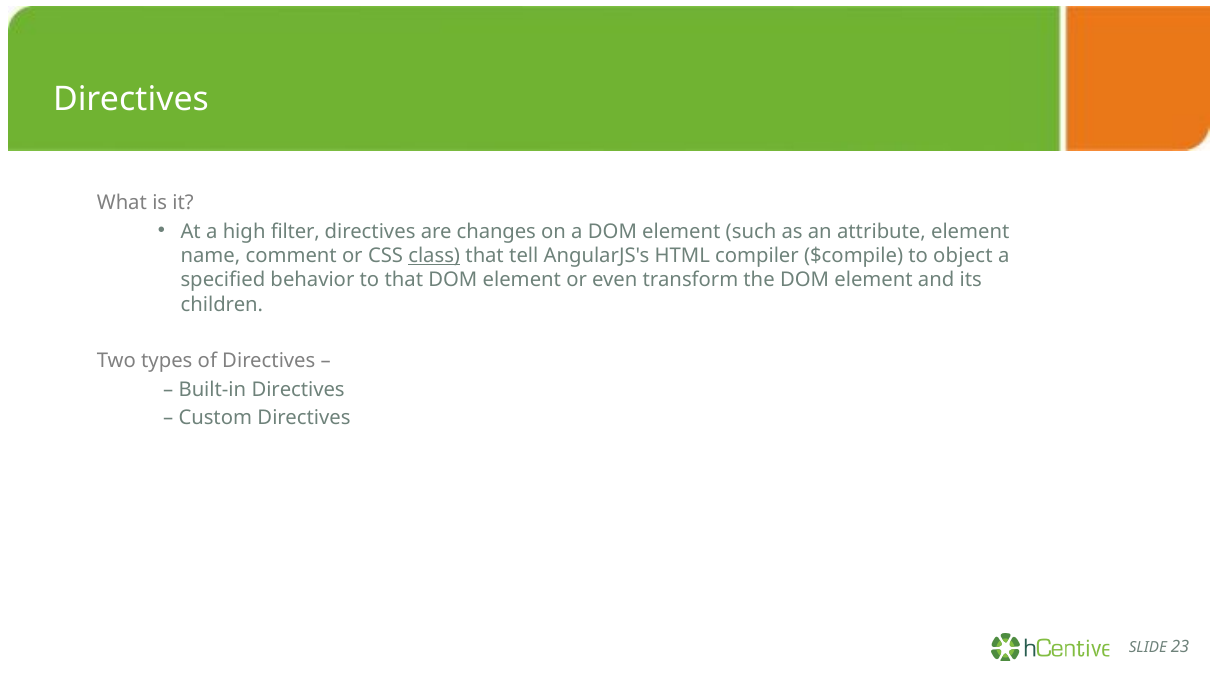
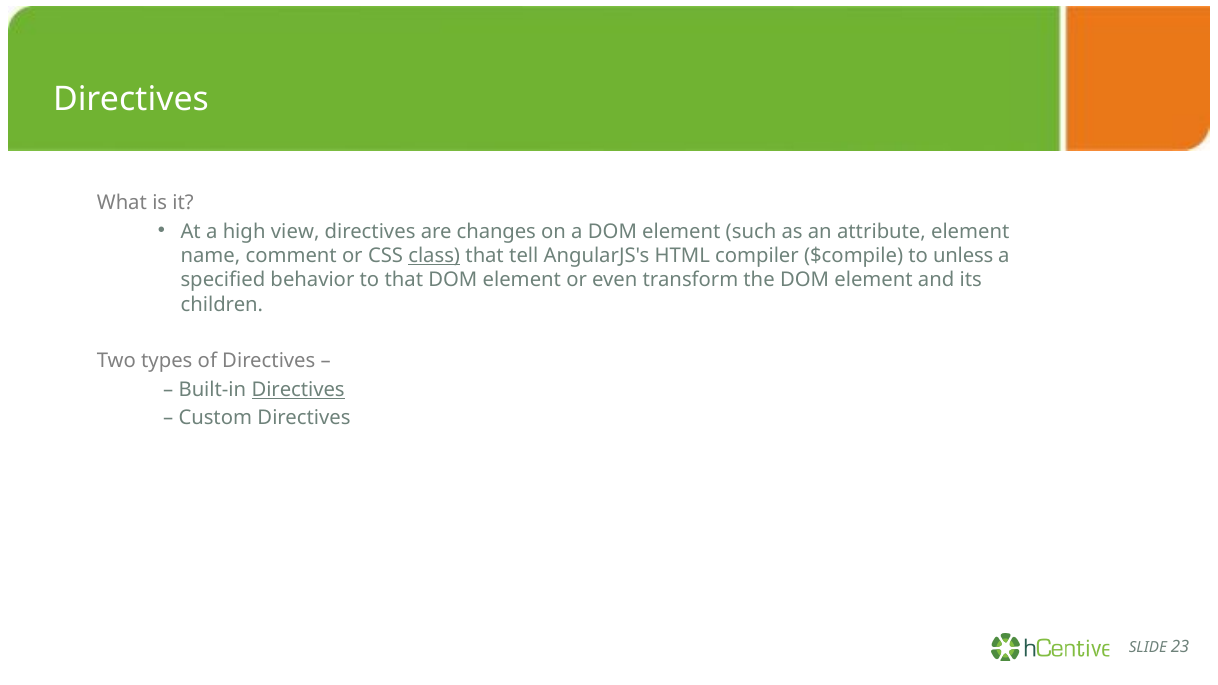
filter: filter -> view
object: object -> unless
Directives at (298, 390) underline: none -> present
